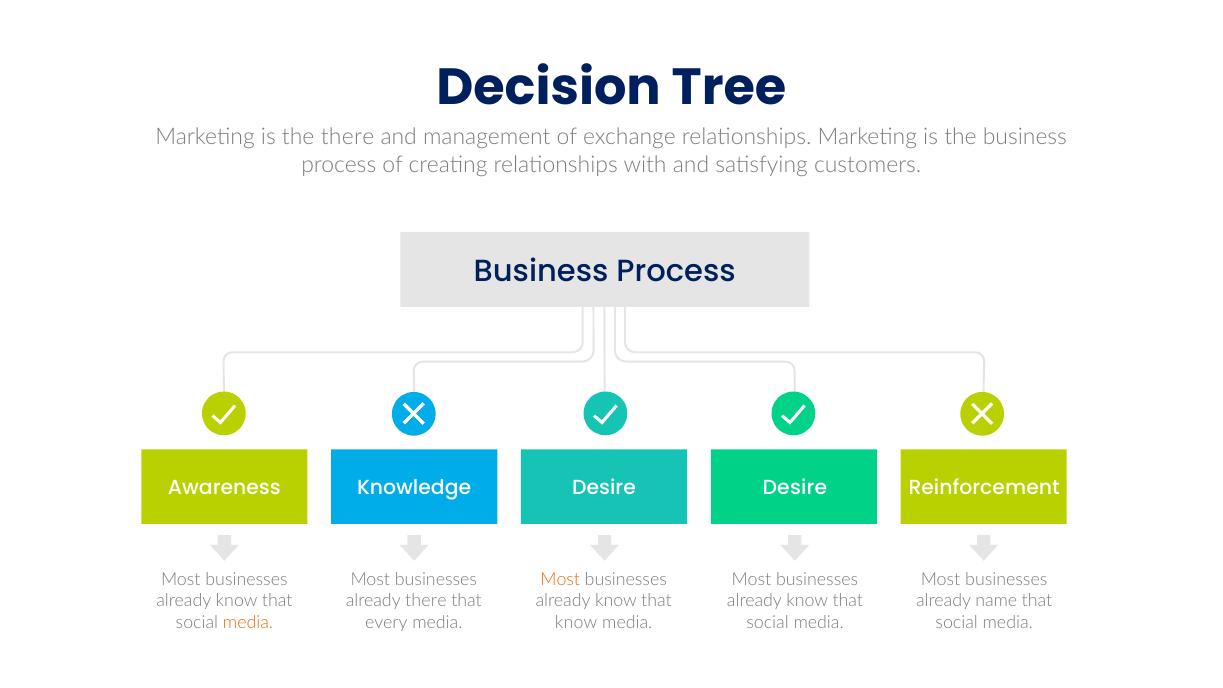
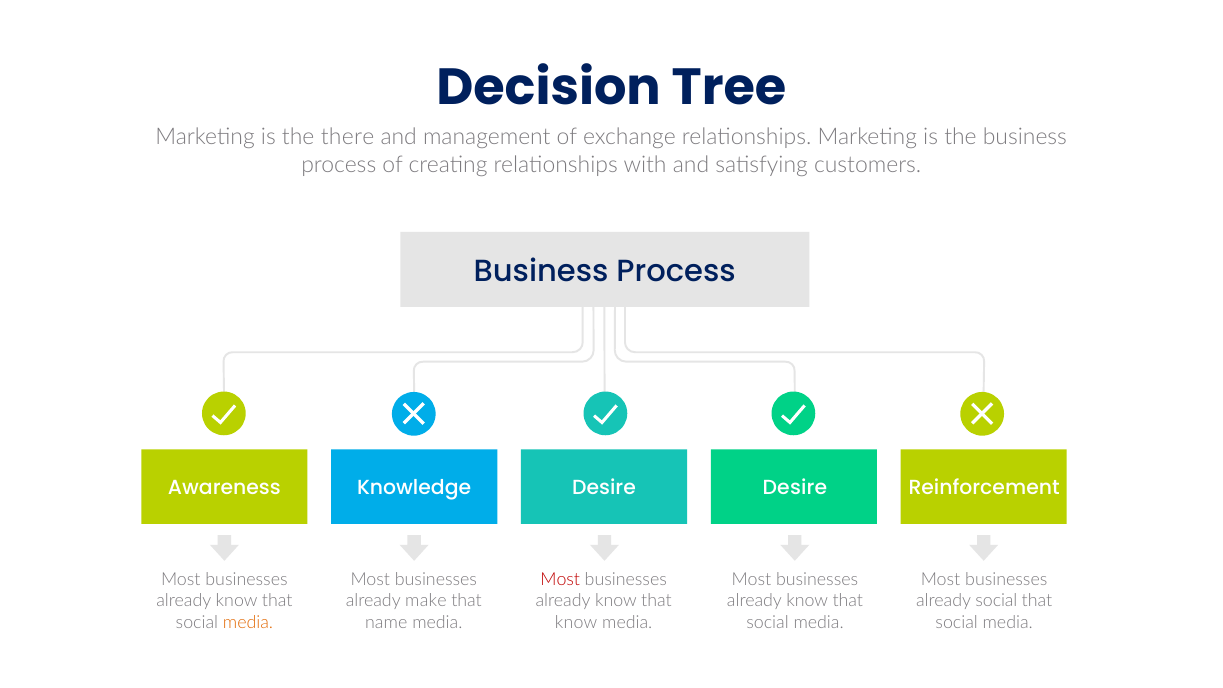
Most at (560, 580) colour: orange -> red
already there: there -> make
already name: name -> social
every: every -> name
